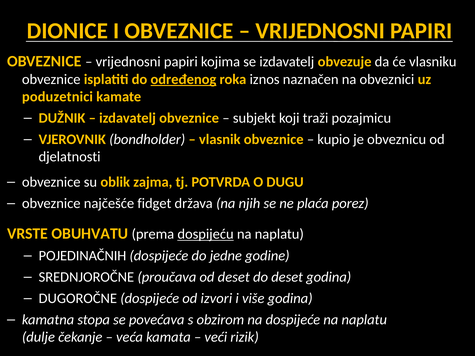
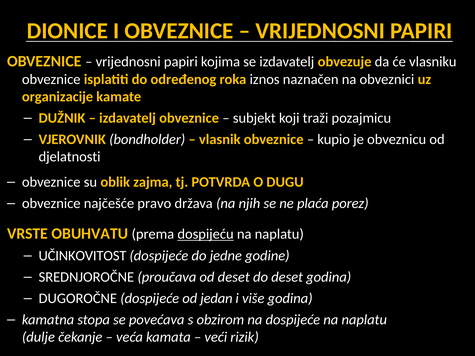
određenog underline: present -> none
poduzetnici: poduzetnici -> organizacije
fidget: fidget -> pravo
POJEDINAČNIH: POJEDINAČNIH -> UČINKOVITOST
izvori: izvori -> jedan
